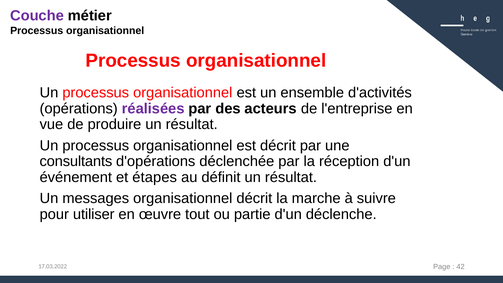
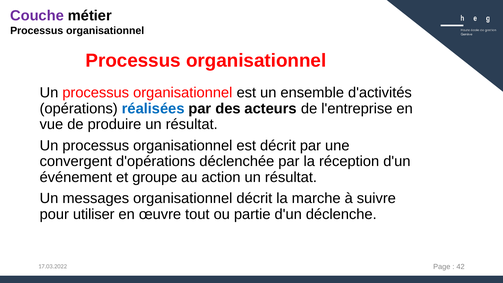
réalisées colour: purple -> blue
consultants: consultants -> convergent
étapes: étapes -> groupe
définit: définit -> action
